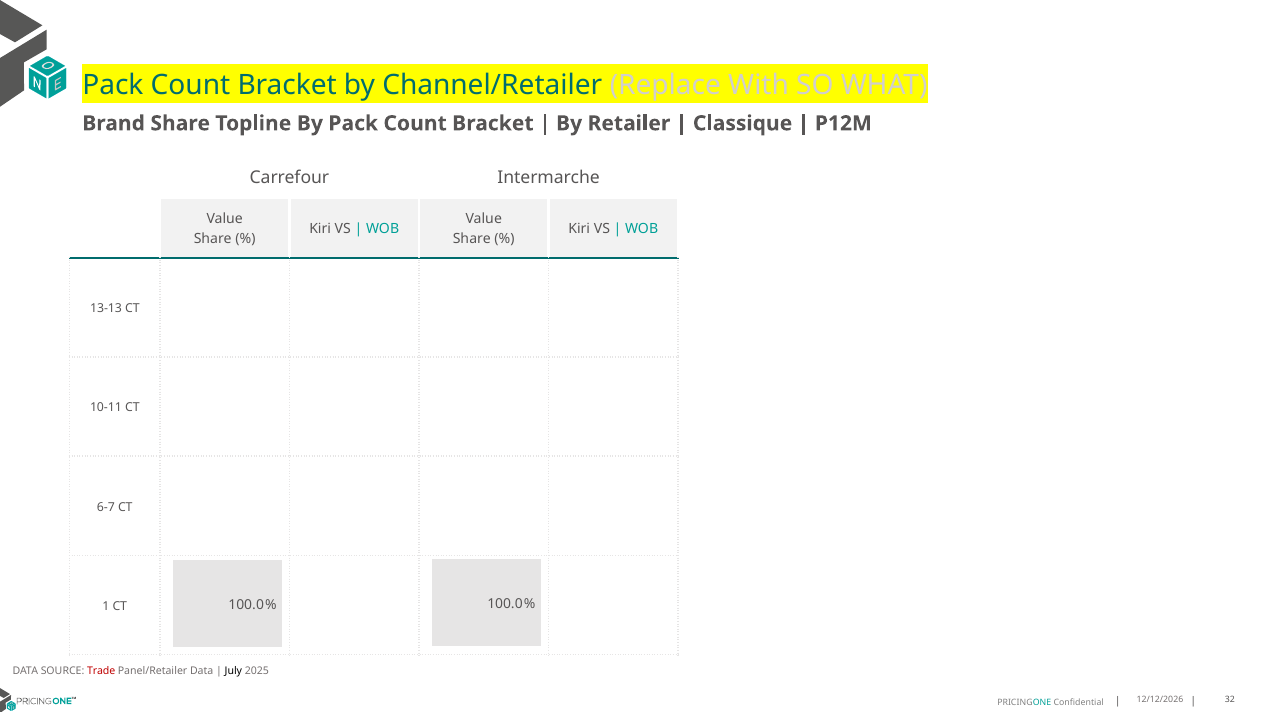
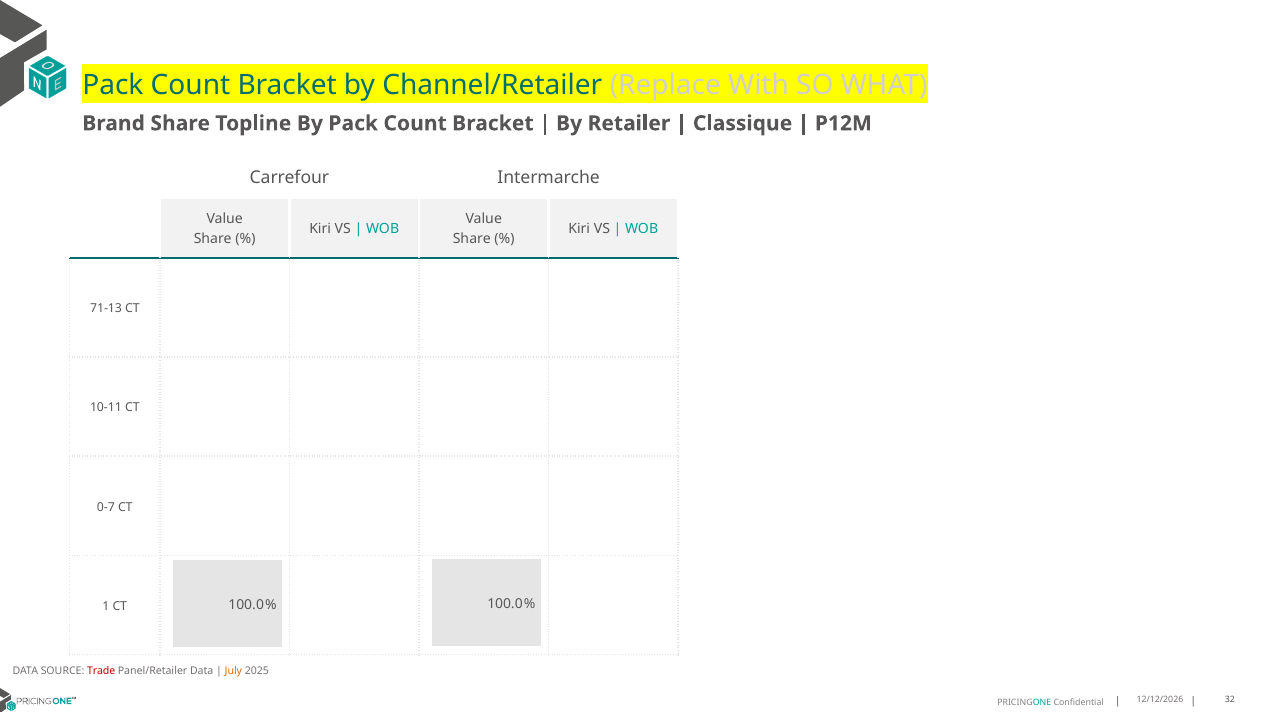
13-13: 13-13 -> 71-13
6-7: 6-7 -> 0-7
July colour: black -> orange
